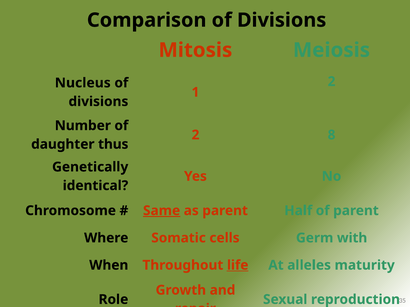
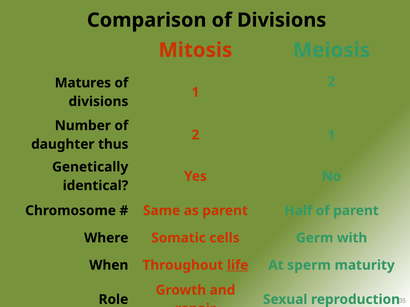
Nucleus: Nucleus -> Matures
2 8: 8 -> 1
Same underline: present -> none
alleles: alleles -> sperm
